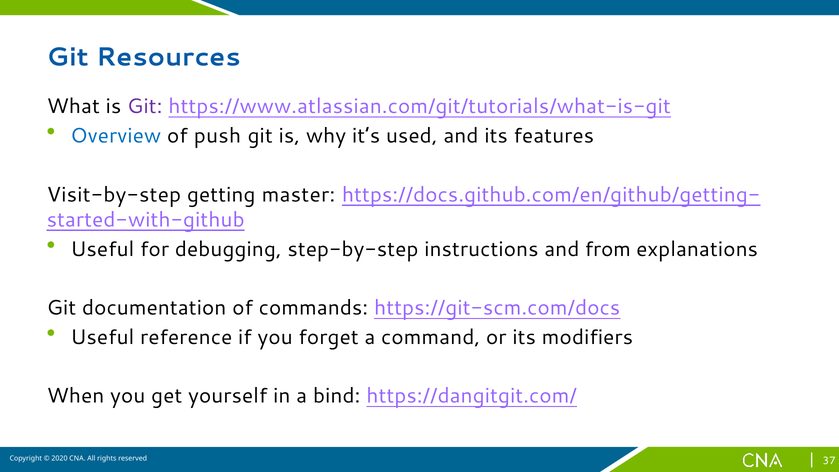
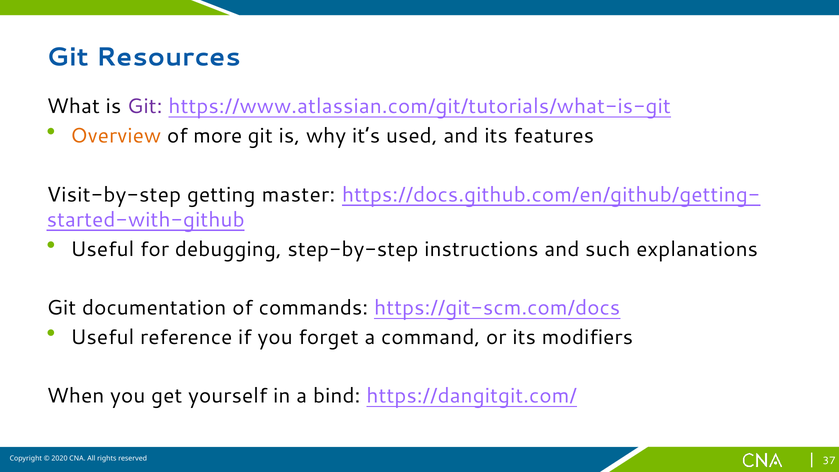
Overview colour: blue -> orange
push: push -> more
from: from -> such
